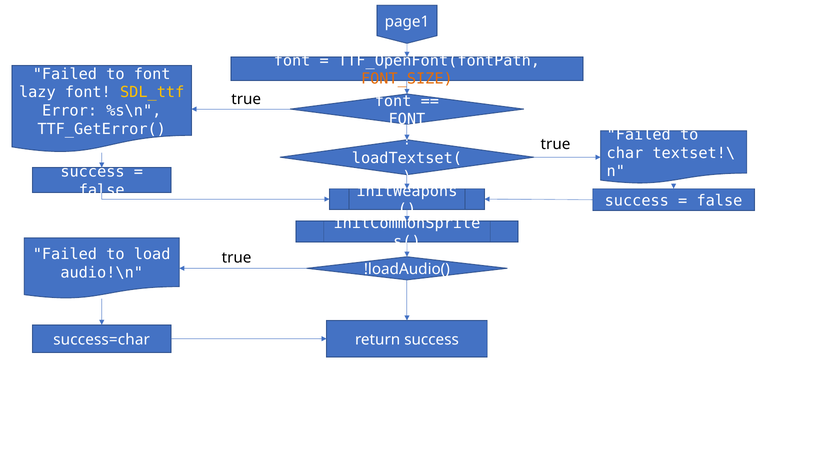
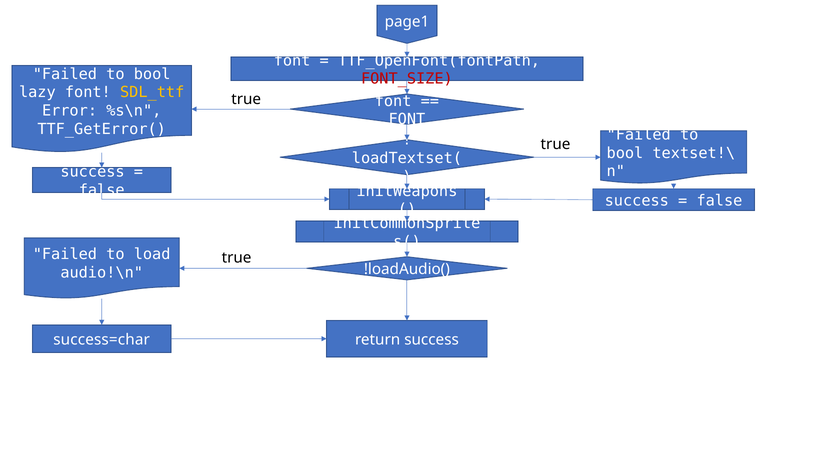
font at (152, 74): font -> bool
FONT_SIZE colour: orange -> red
char at (625, 153): char -> bool
